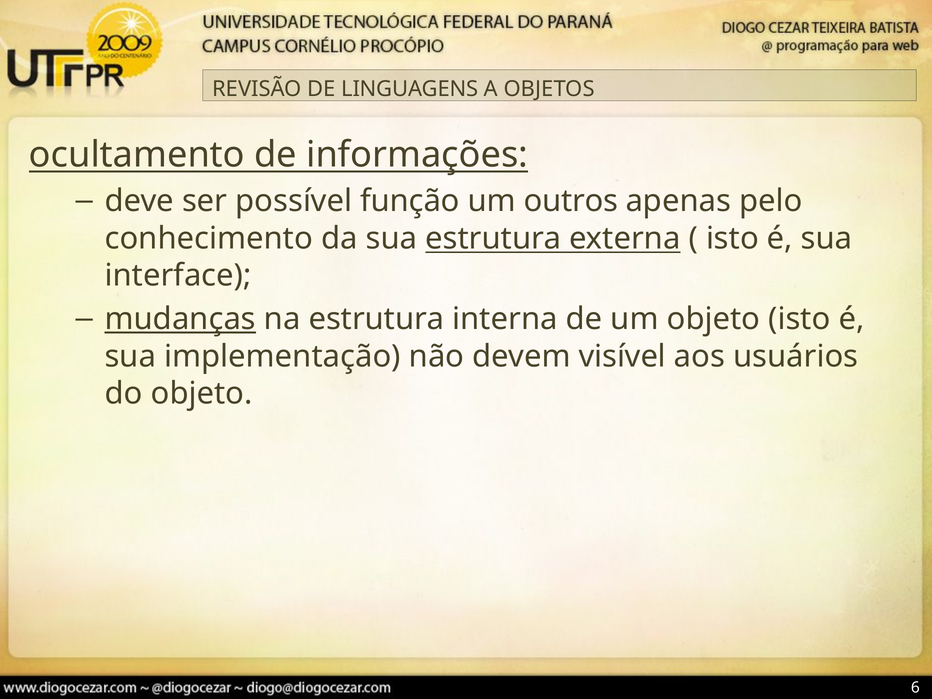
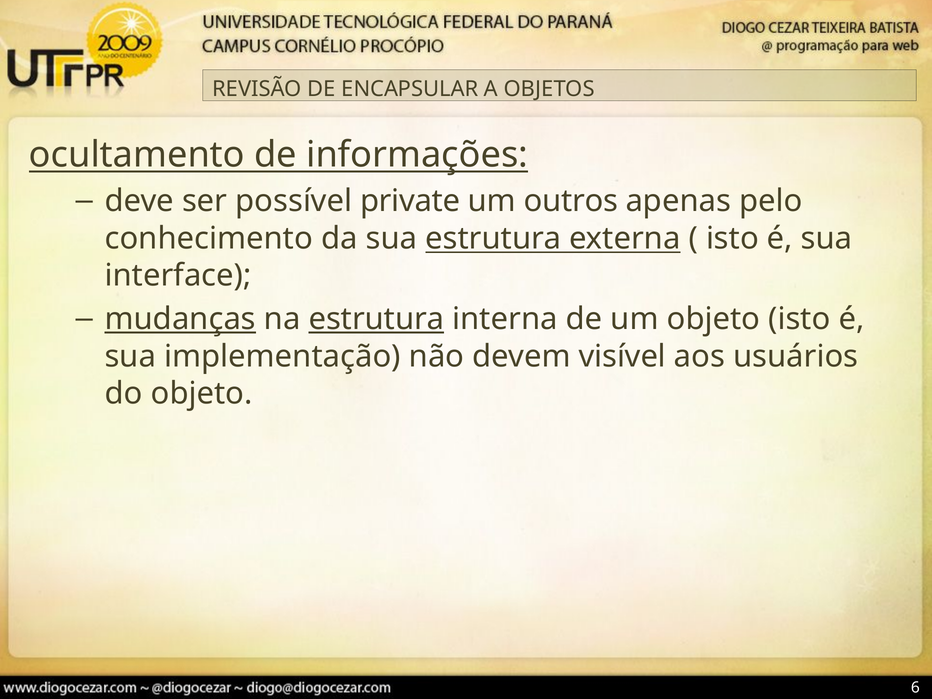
LINGUAGENS: LINGUAGENS -> ENCAPSULAR
função: função -> private
estrutura at (376, 319) underline: none -> present
